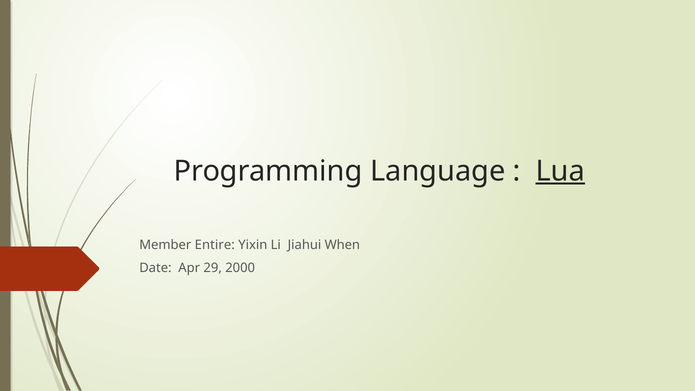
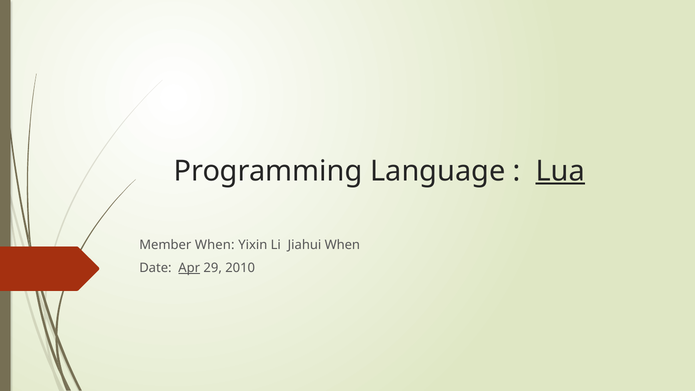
Member Entire: Entire -> When
Apr underline: none -> present
2000: 2000 -> 2010
